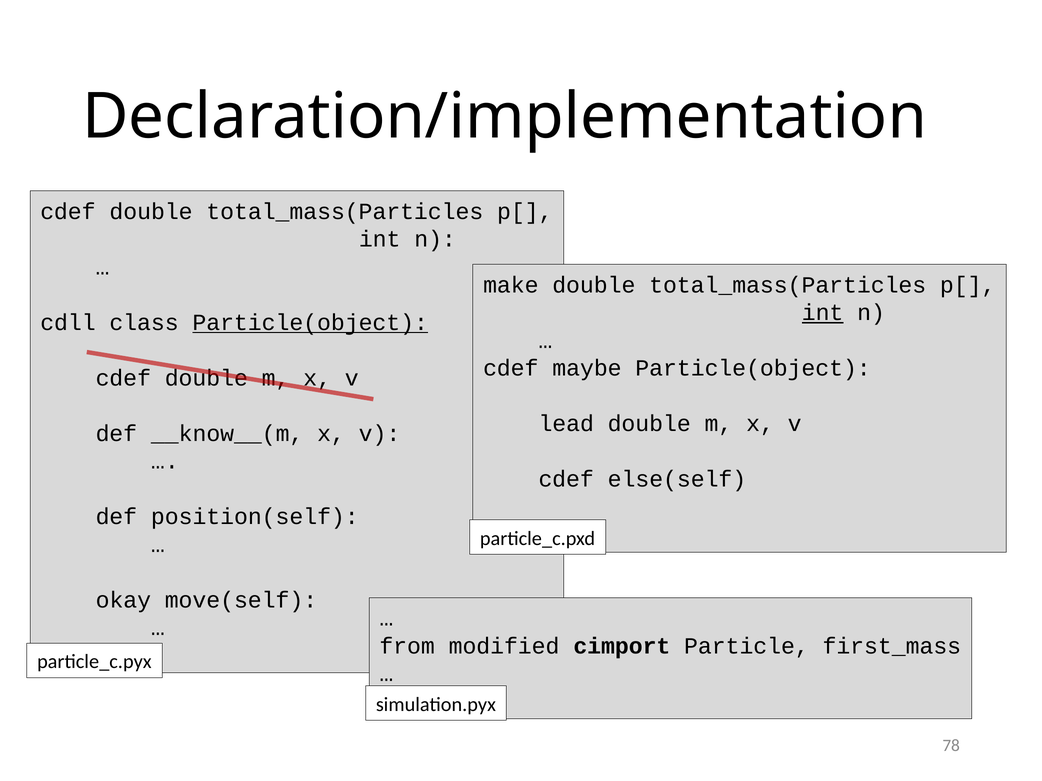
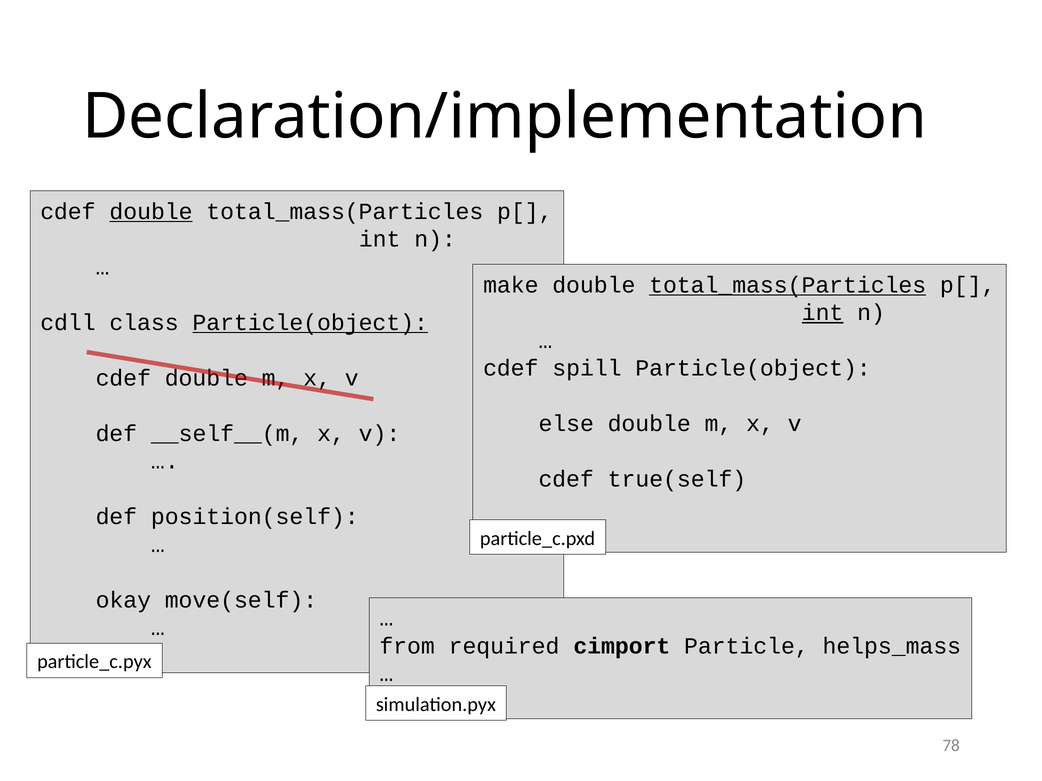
double at (151, 212) underline: none -> present
total_mass(Particles at (788, 285) underline: none -> present
maybe: maybe -> spill
lead: lead -> else
__know__(m: __know__(m -> __self__(m
else(self: else(self -> true(self
modified: modified -> required
first_mass: first_mass -> helps_mass
